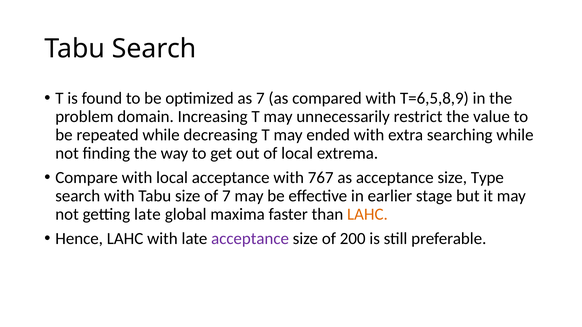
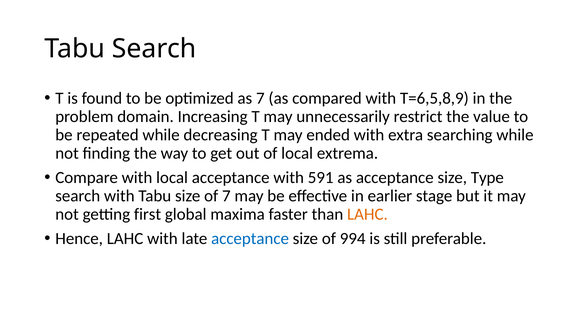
767: 767 -> 591
getting late: late -> first
acceptance at (250, 239) colour: purple -> blue
200: 200 -> 994
